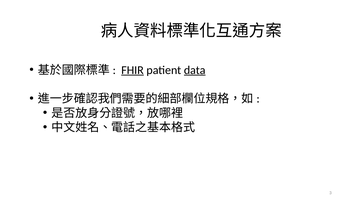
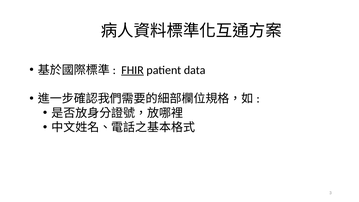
data underline: present -> none
